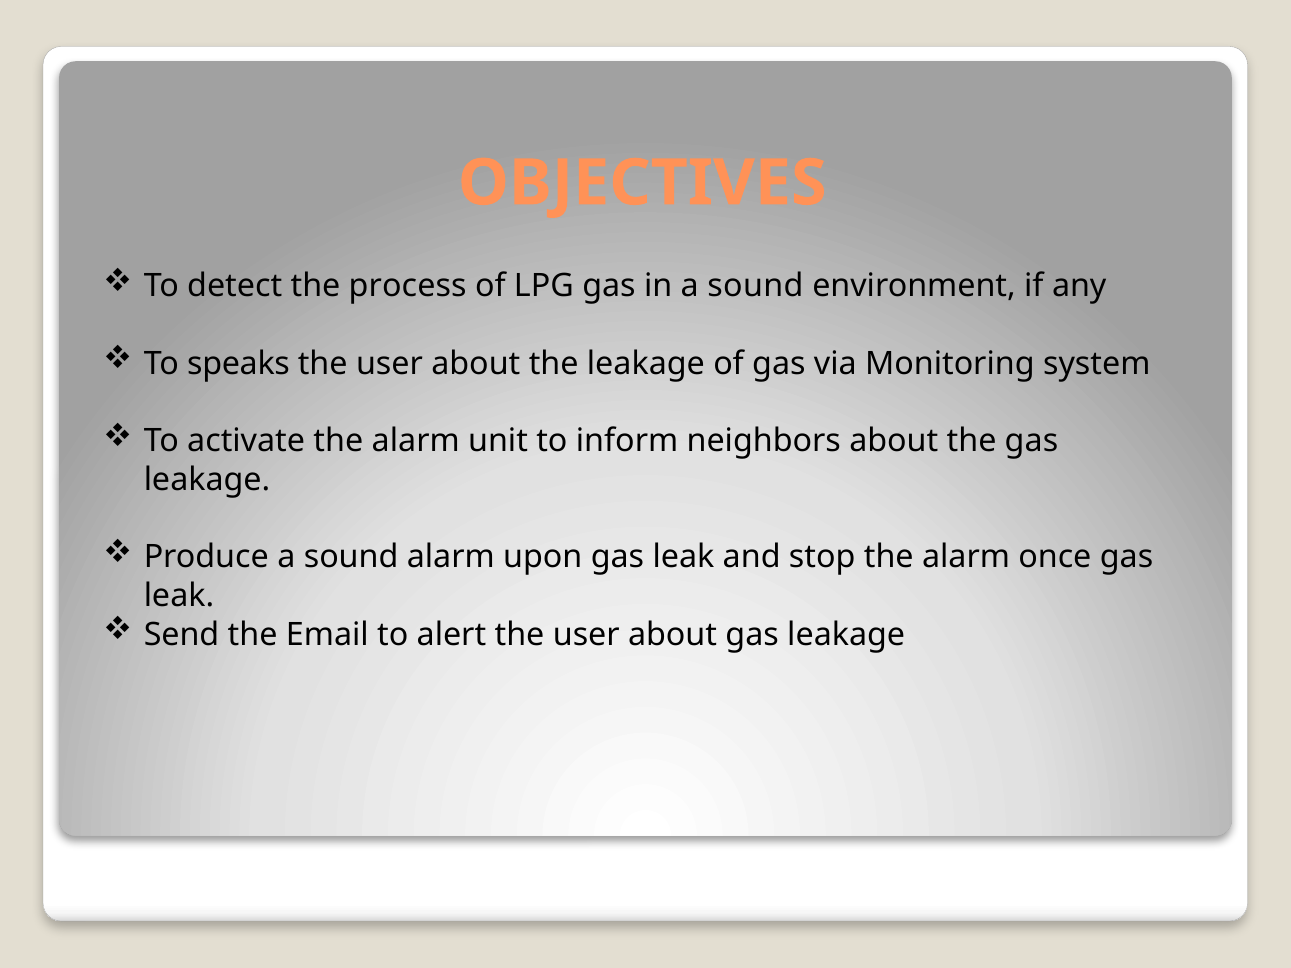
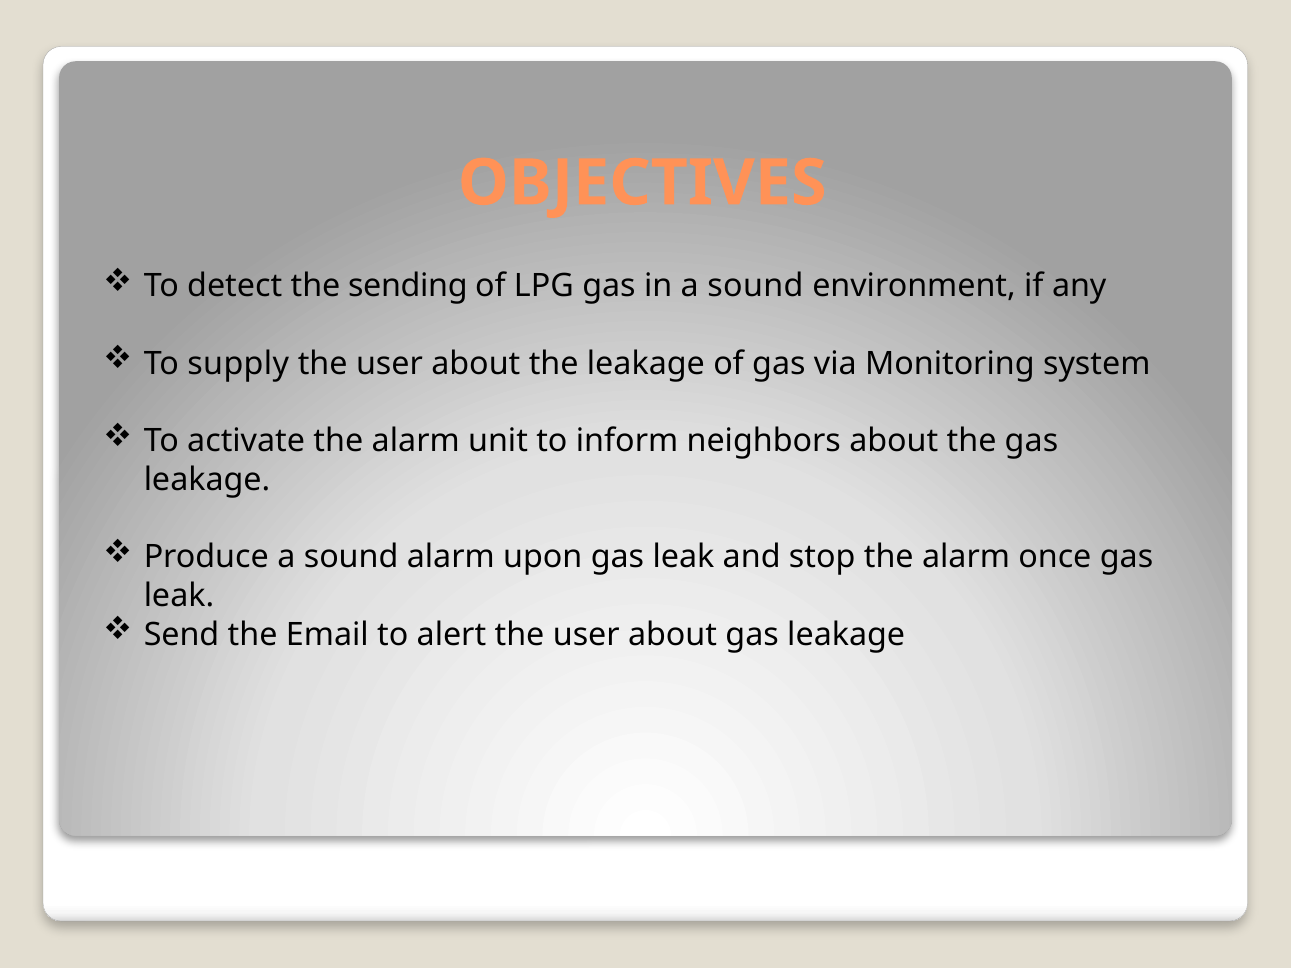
process: process -> sending
speaks: speaks -> supply
